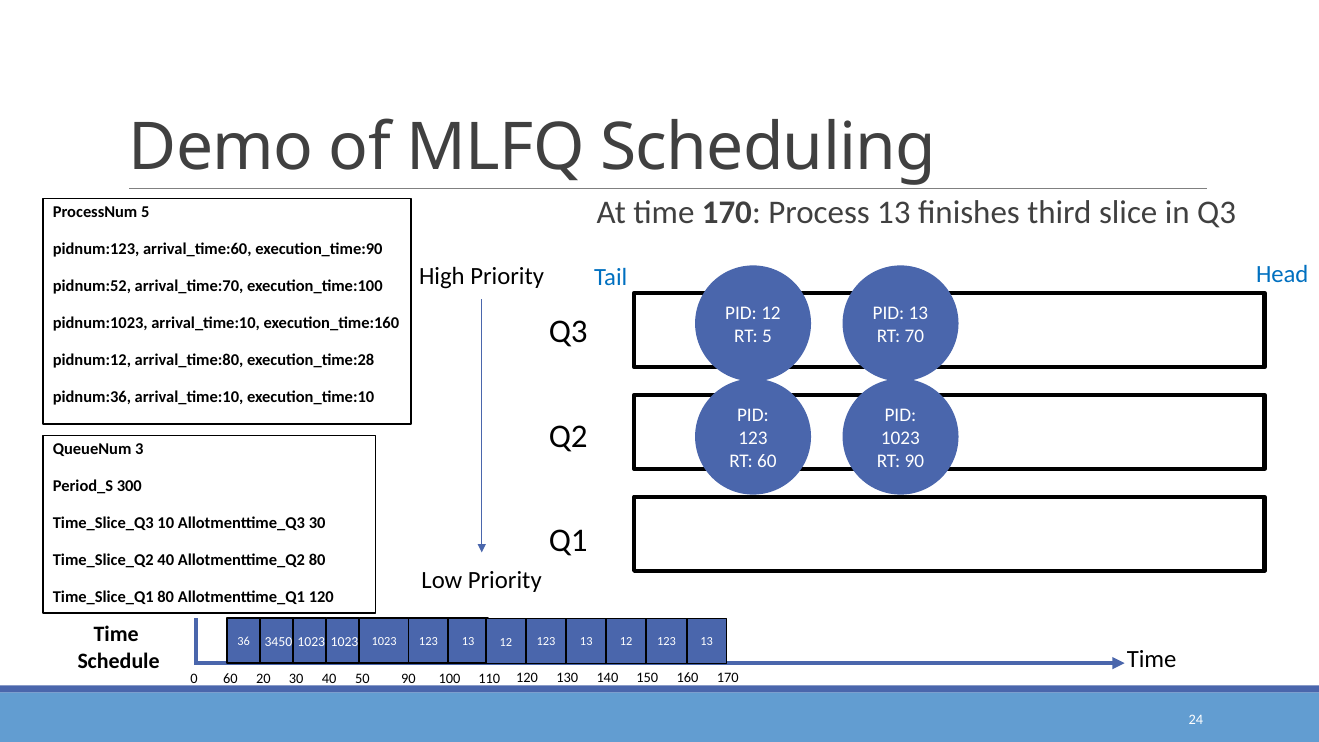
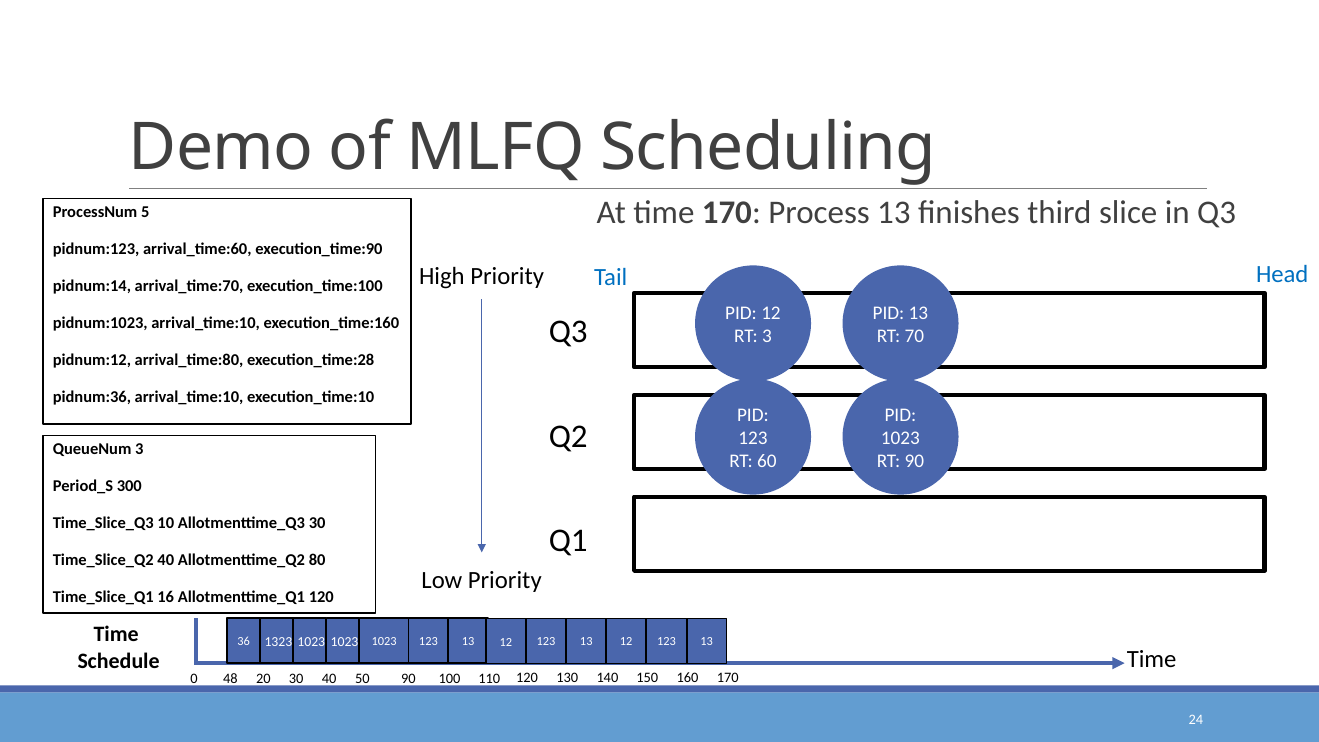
pidnum:52: pidnum:52 -> pidnum:14
RT 5: 5 -> 3
Time_Slice_Q1 80: 80 -> 16
3450: 3450 -> 1323
0 60: 60 -> 48
